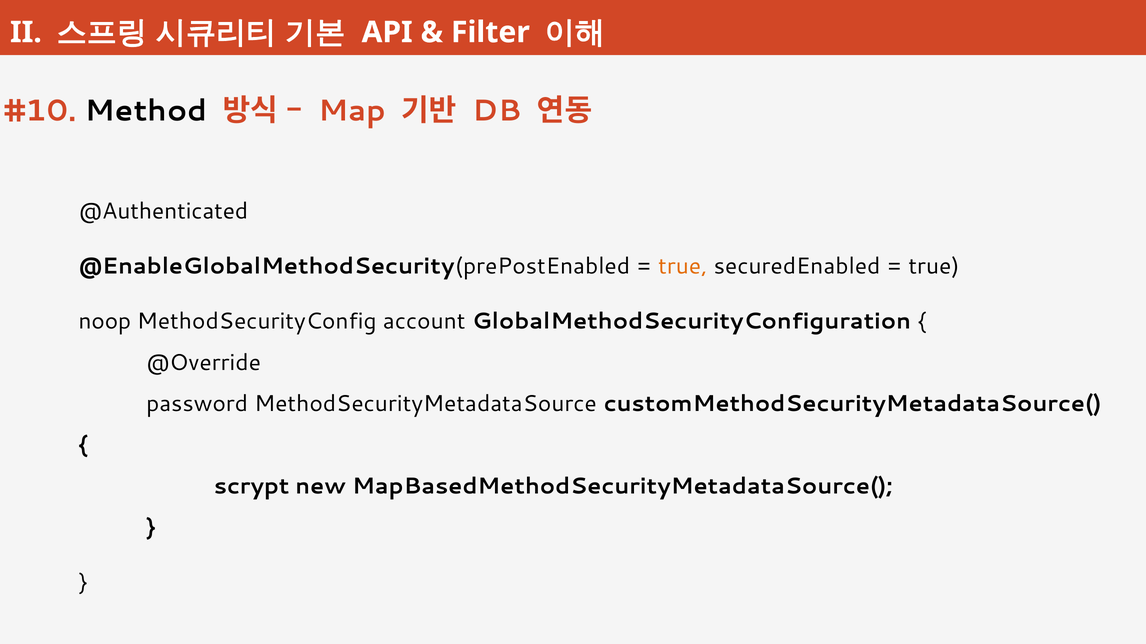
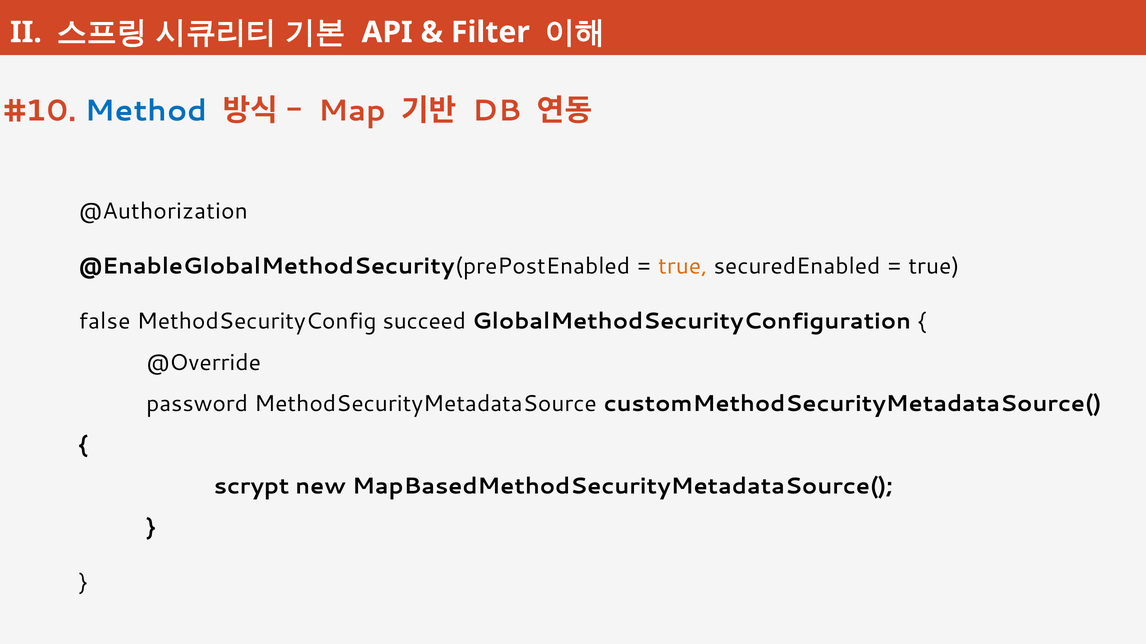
Method colour: black -> blue
@Authenticated: @Authenticated -> @Authorization
noop: noop -> false
account: account -> succeed
